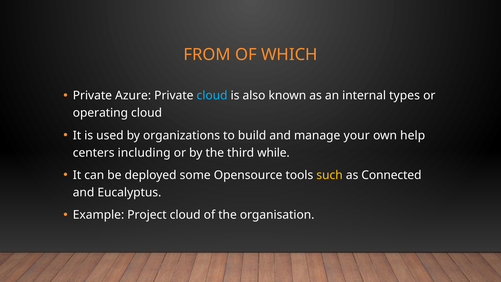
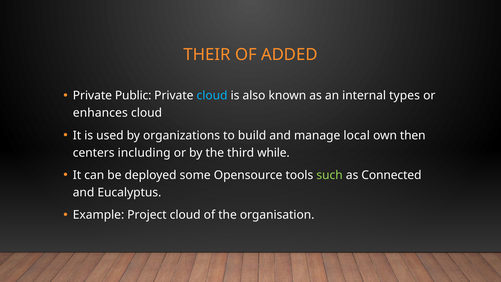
FROM: FROM -> THEIR
WHICH: WHICH -> ADDED
Azure: Azure -> Public
operating: operating -> enhances
your: your -> local
help: help -> then
such colour: yellow -> light green
